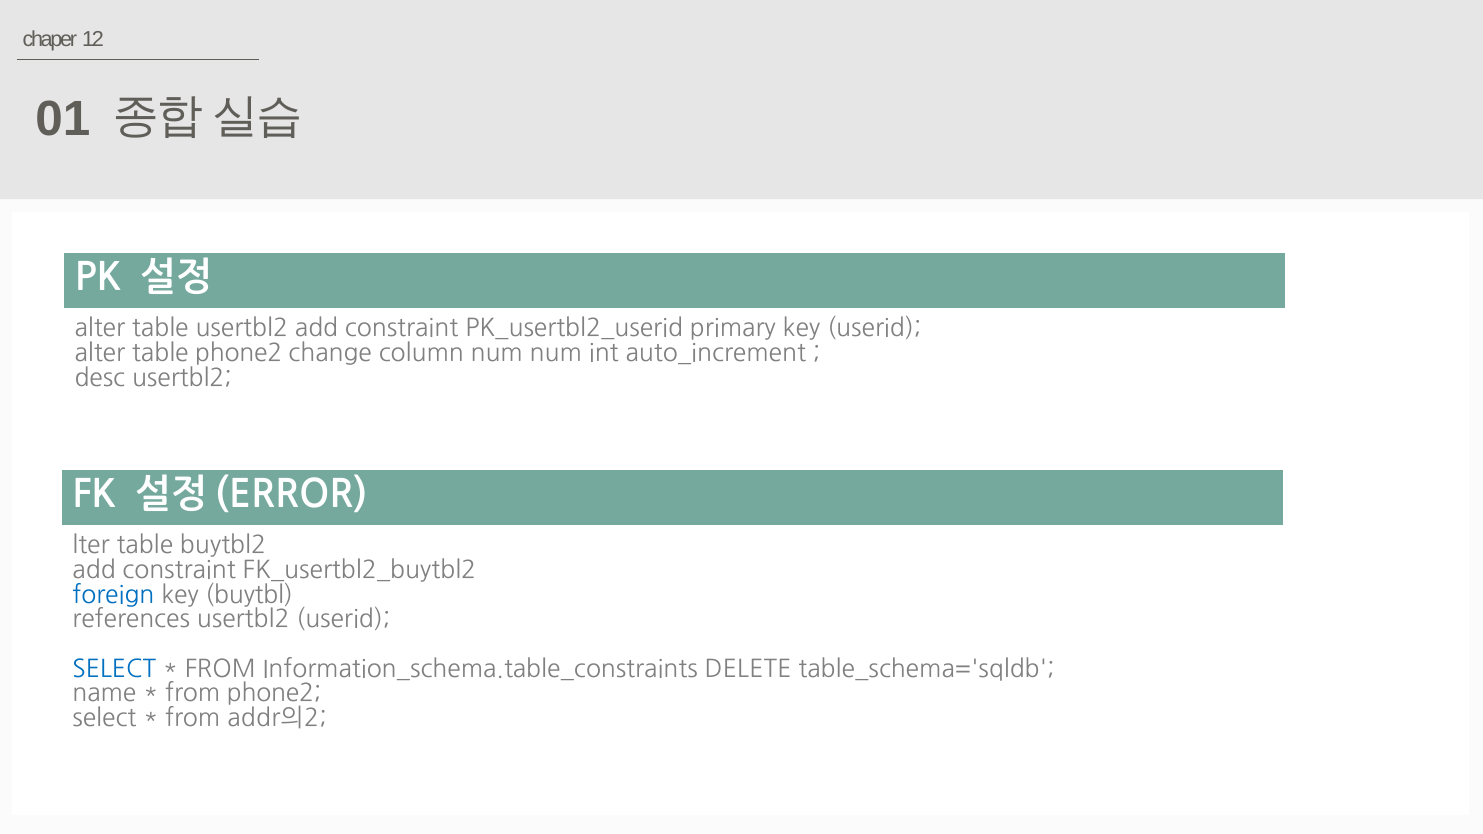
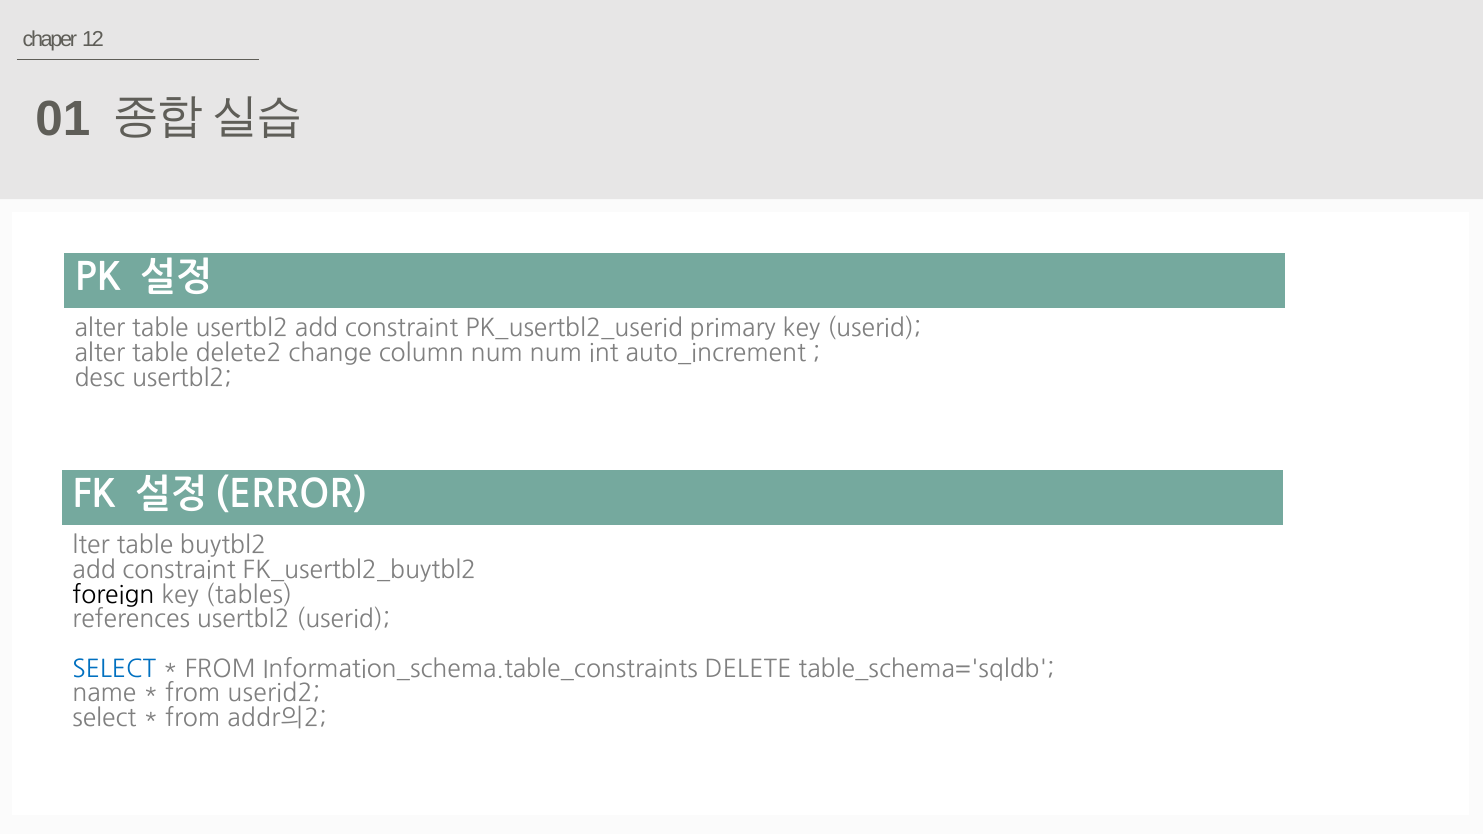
table phone2: phone2 -> delete2
foreign colour: blue -> black
buytbl: buytbl -> tables
from phone2: phone2 -> userid2
